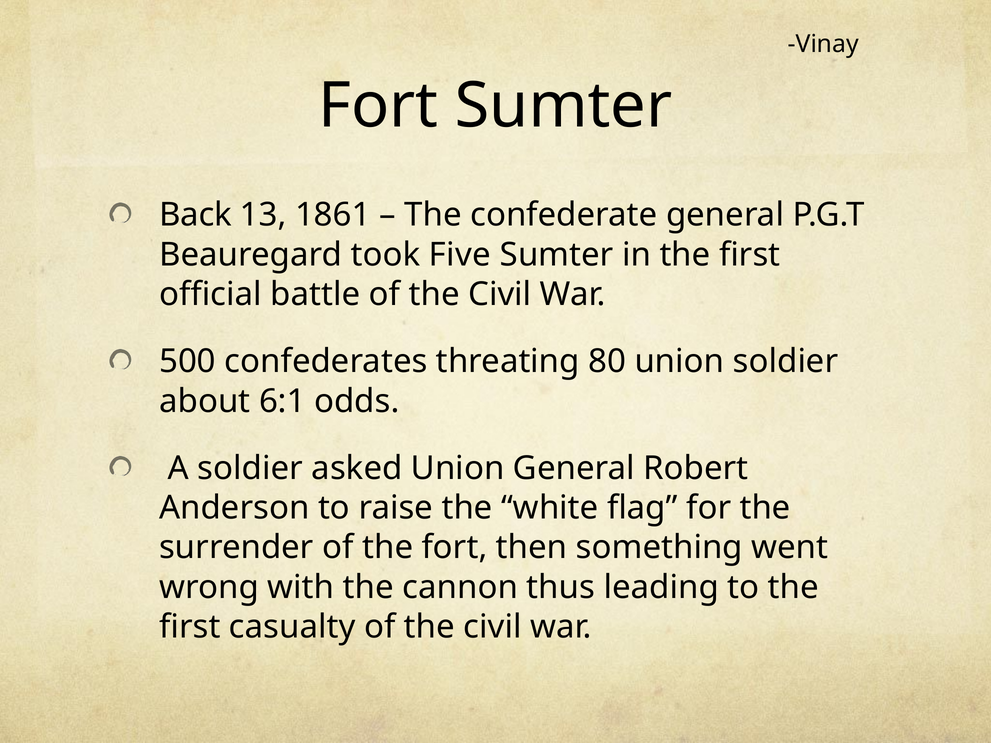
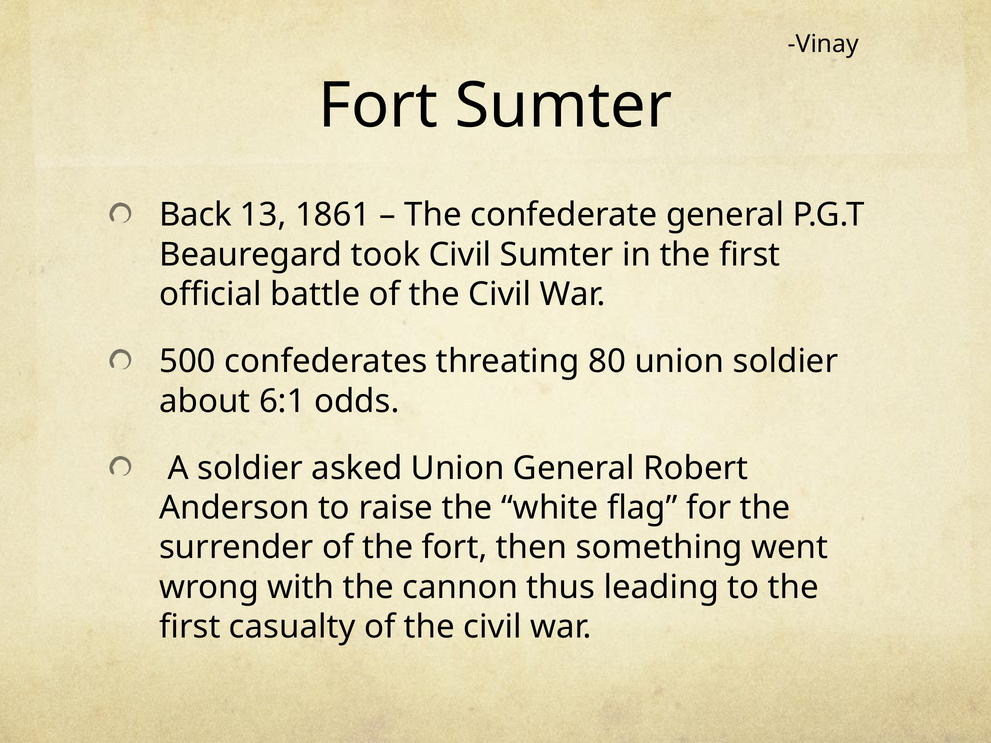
took Five: Five -> Civil
